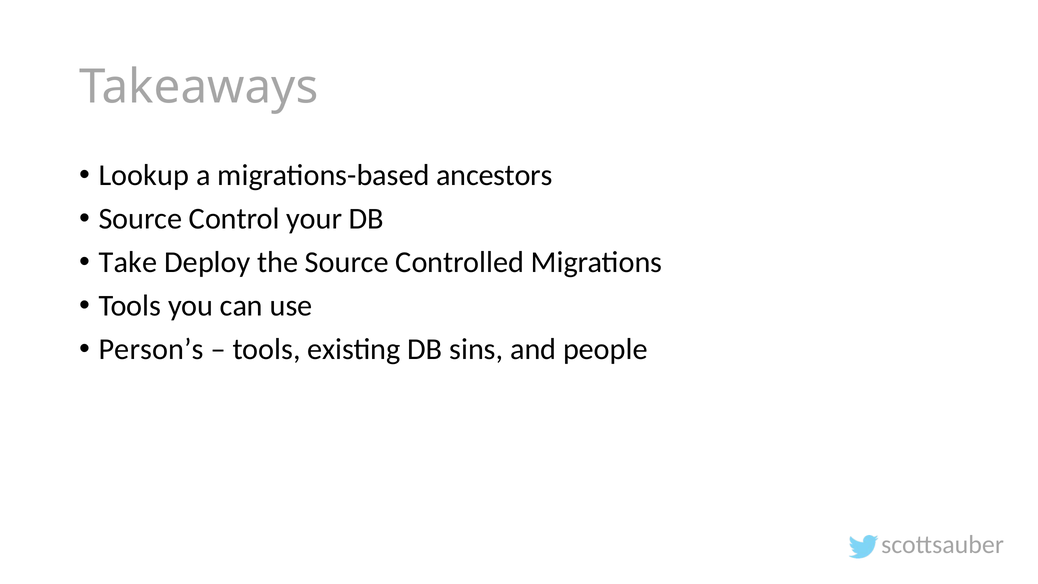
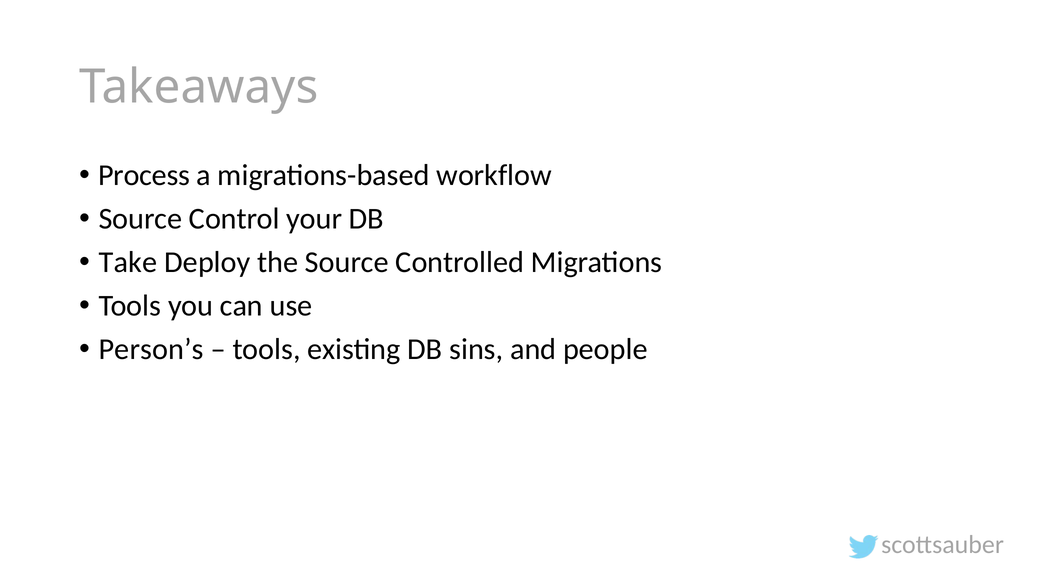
Lookup: Lookup -> Process
ancestors: ancestors -> workflow
